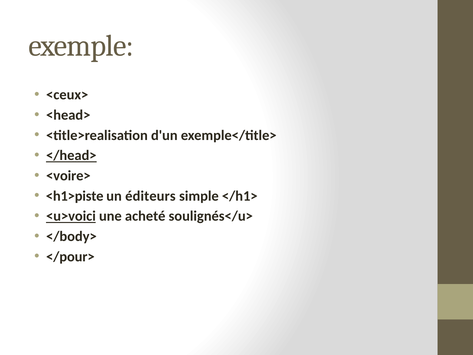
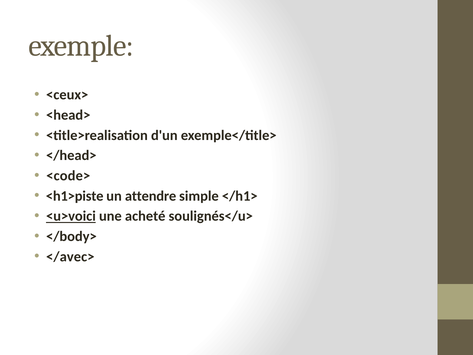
</head> underline: present -> none
<voire>: <voire> -> <code>
éditeurs: éditeurs -> attendre
</pour>: </pour> -> </avec>
